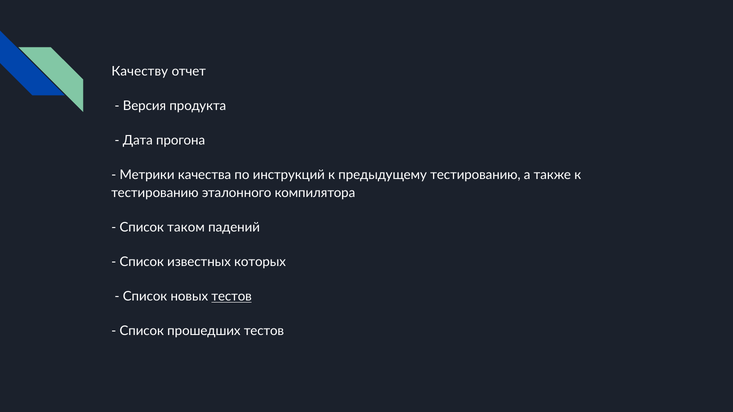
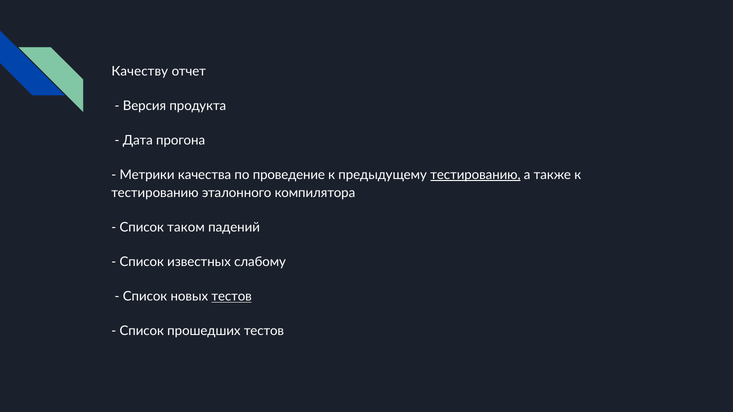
инструкций: инструкций -> проведение
тестированию at (475, 175) underline: none -> present
которых: которых -> слабому
